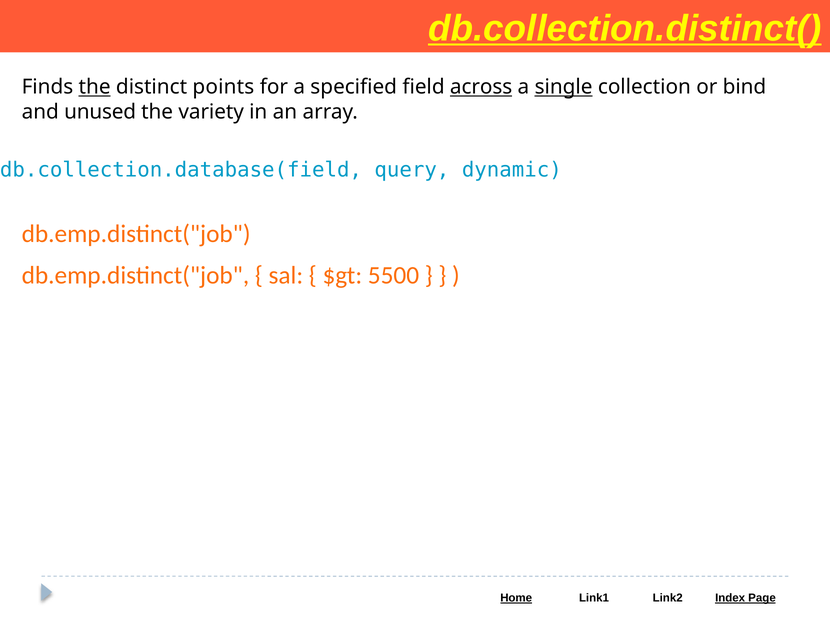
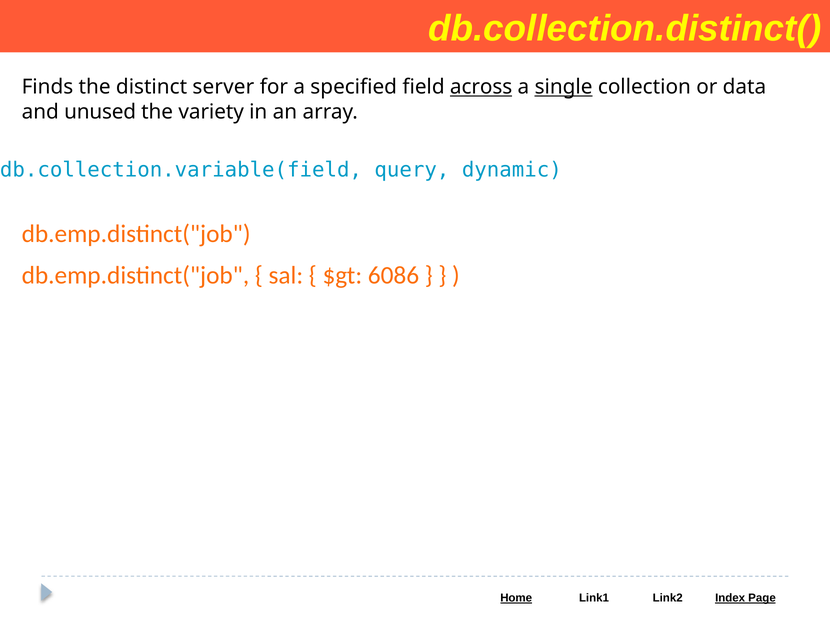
db.collection.distinct( underline: present -> none
the at (95, 87) underline: present -> none
points: points -> server
bind: bind -> data
db.collection.database(field: db.collection.database(field -> db.collection.variable(field
5500: 5500 -> 6086
